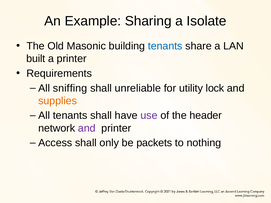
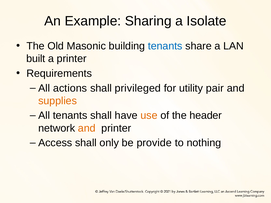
sniffing: sniffing -> actions
unreliable: unreliable -> privileged
lock: lock -> pair
use colour: purple -> orange
and at (87, 128) colour: purple -> orange
packets: packets -> provide
